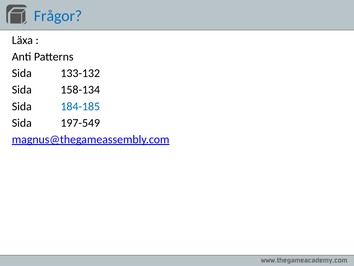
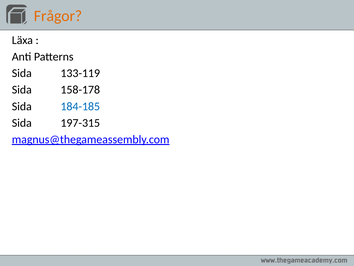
Frågor colour: blue -> orange
133-132: 133-132 -> 133-119
158-134: 158-134 -> 158-178
197-549: 197-549 -> 197-315
